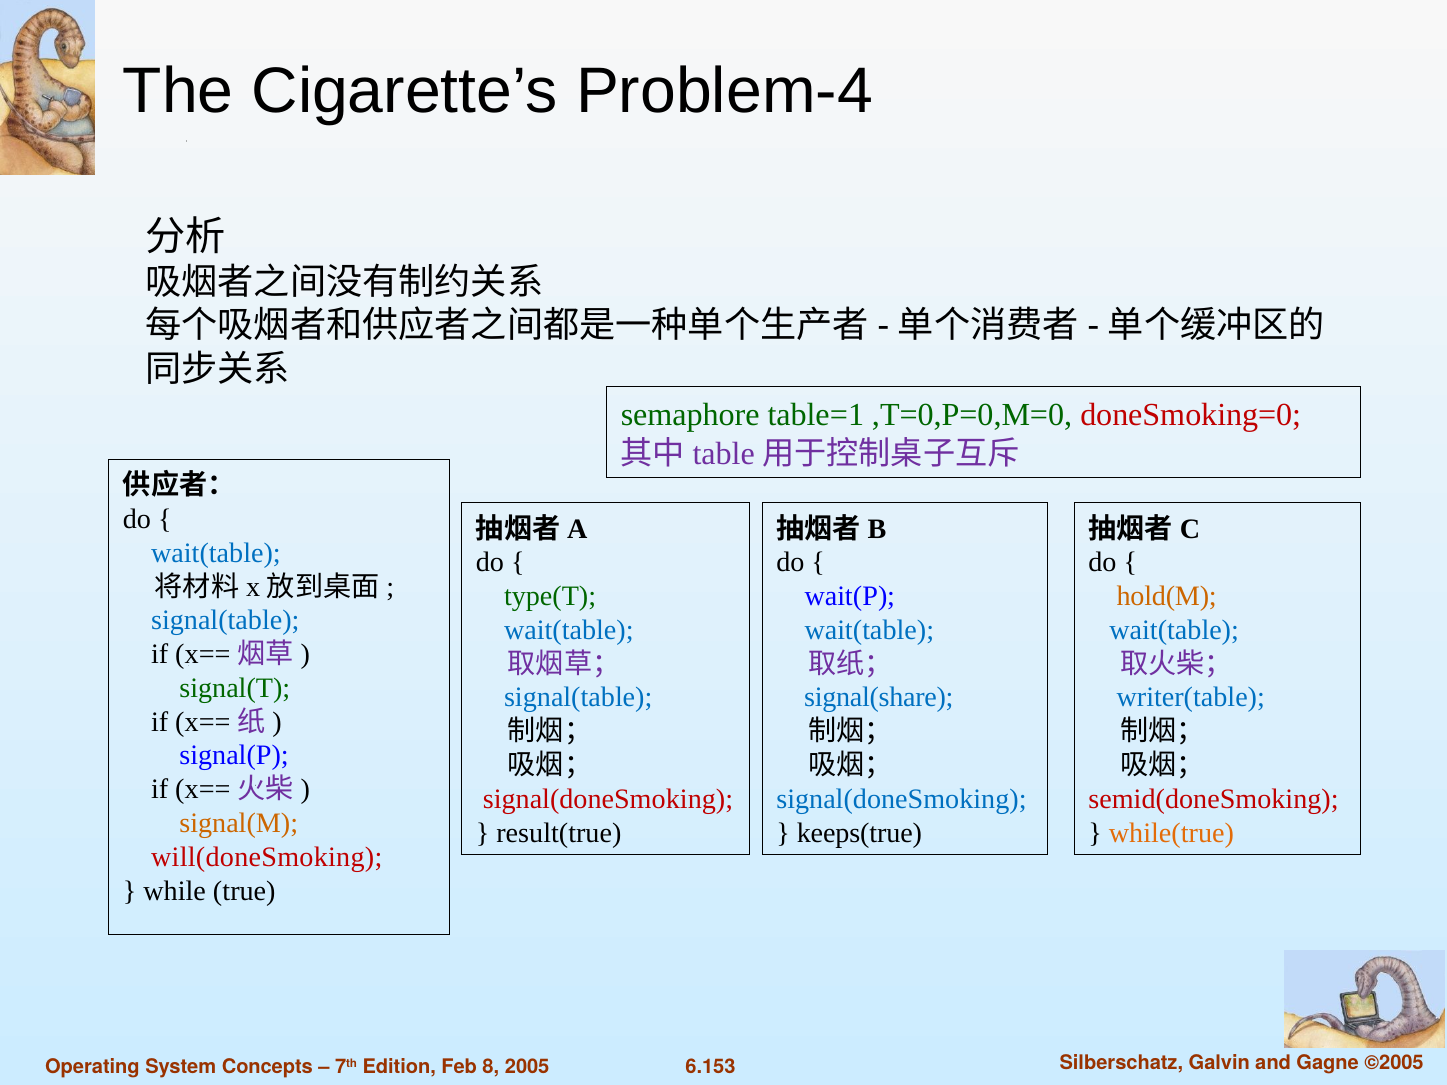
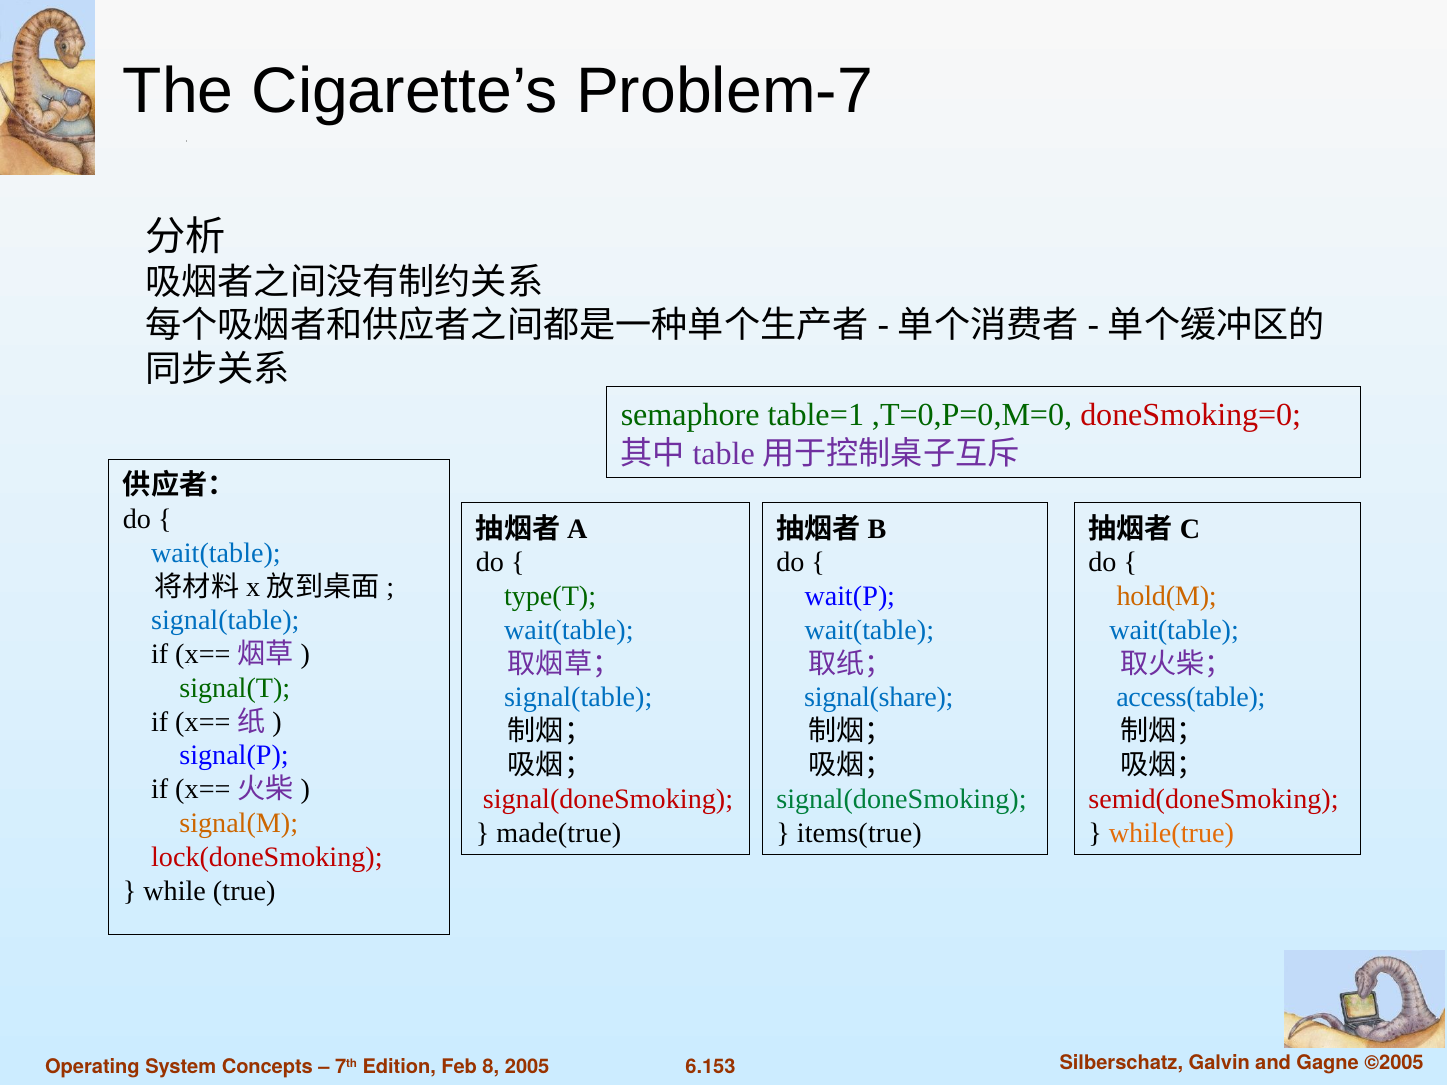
Problem-4: Problem-4 -> Problem-7
writer(table: writer(table -> access(table
signal(doneSmoking at (901, 799) colour: blue -> green
result(true: result(true -> made(true
keeps(true: keeps(true -> items(true
will(doneSmoking: will(doneSmoking -> lock(doneSmoking
